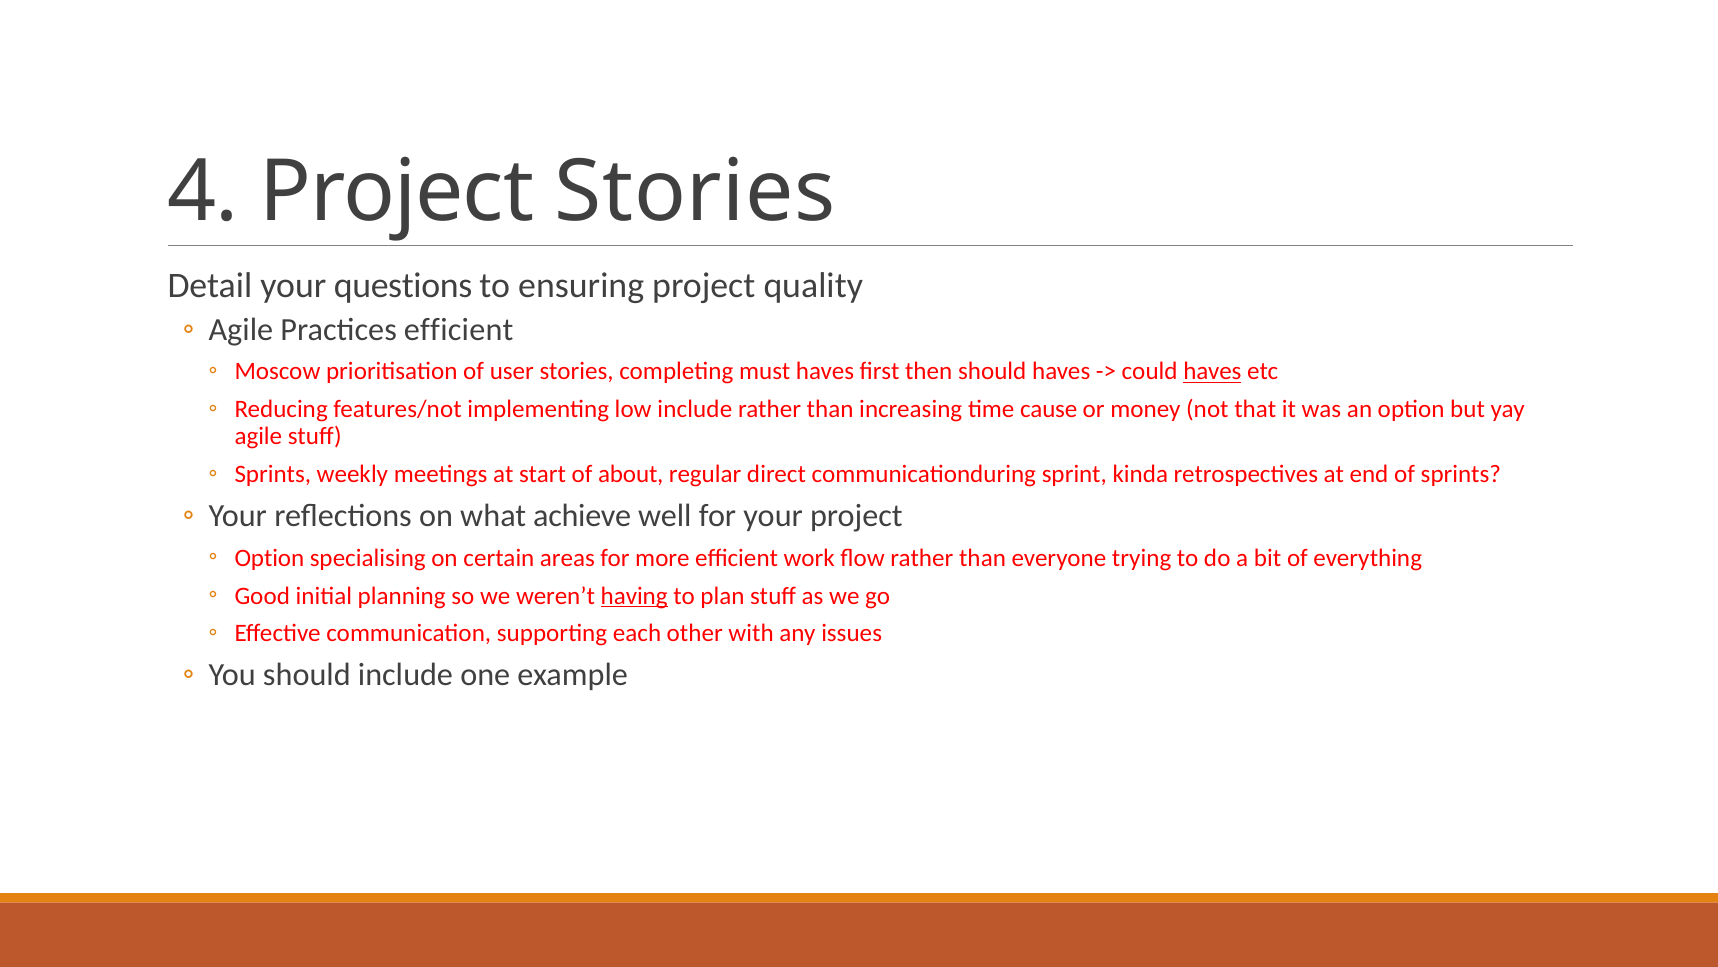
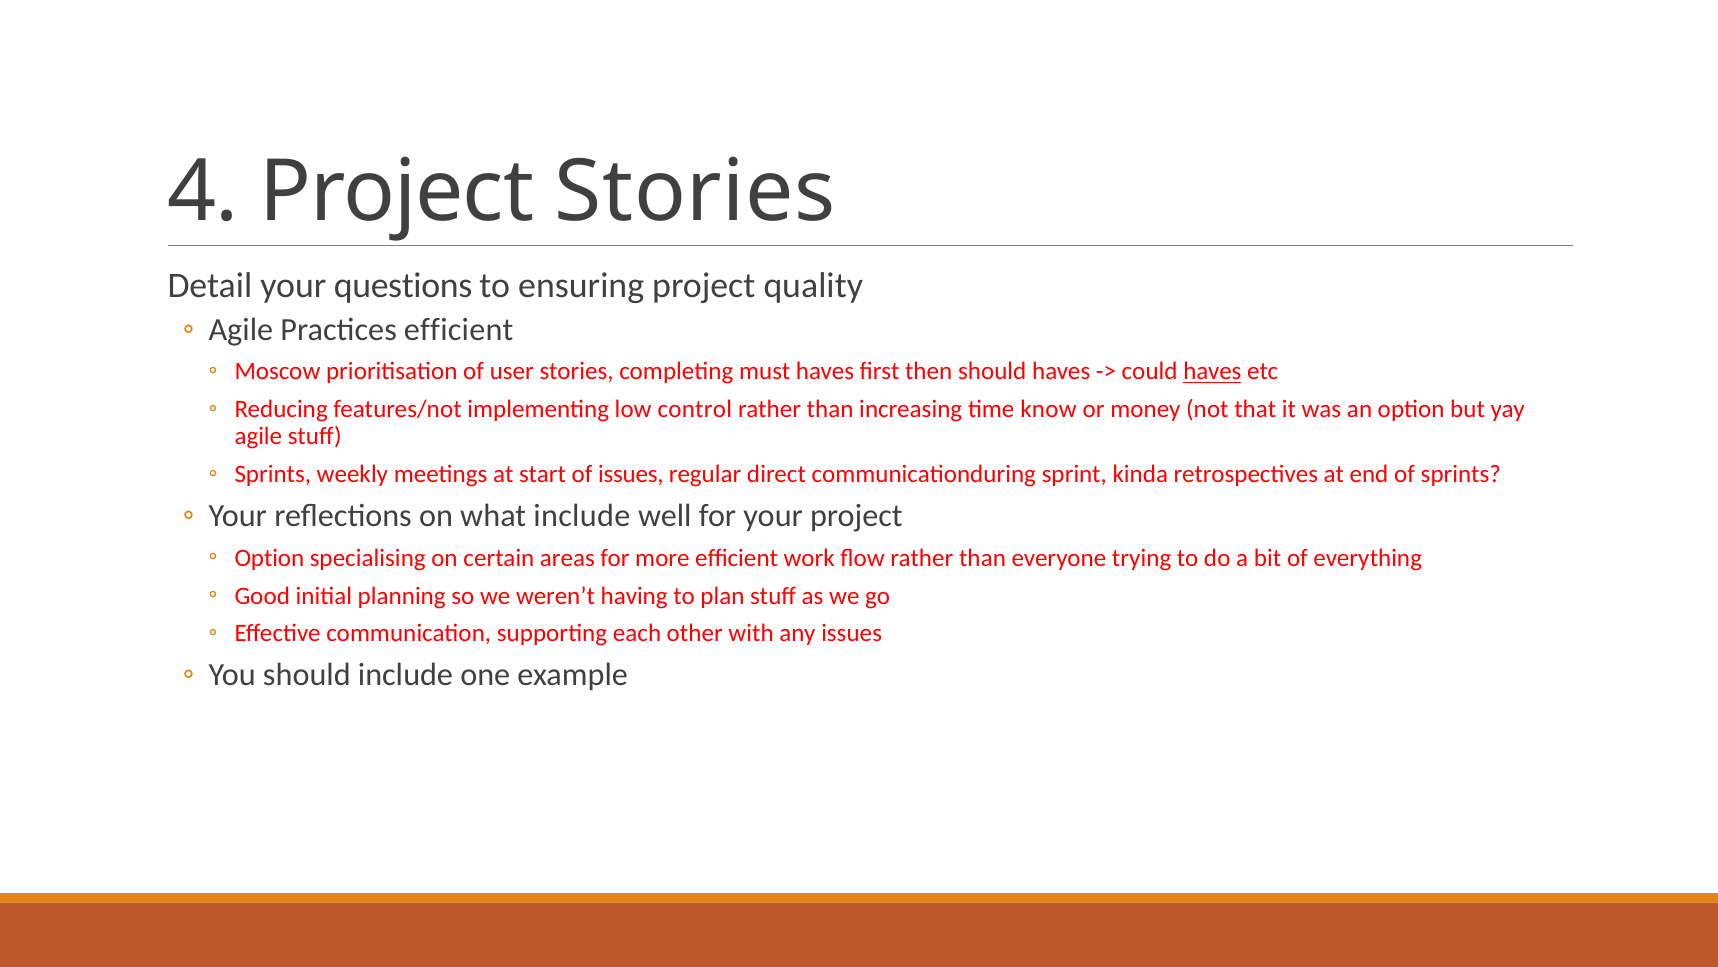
low include: include -> control
cause: cause -> know
of about: about -> issues
what achieve: achieve -> include
having underline: present -> none
